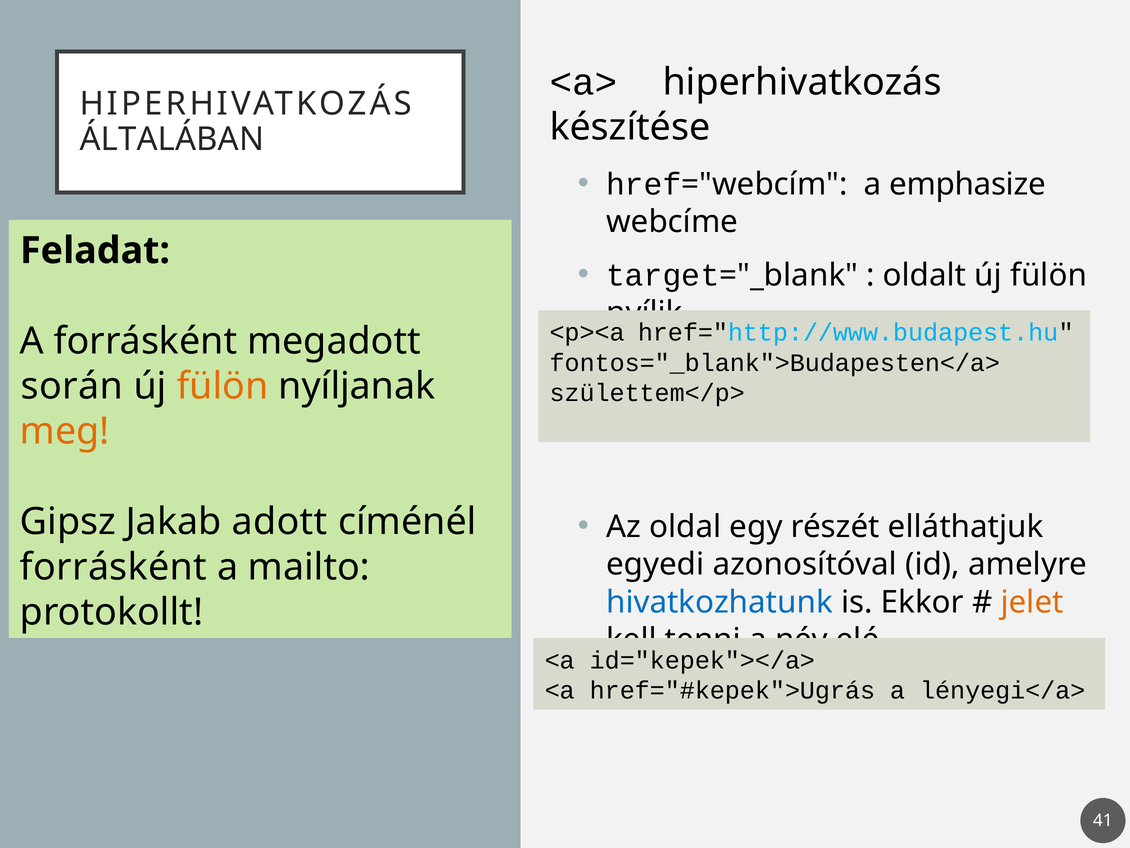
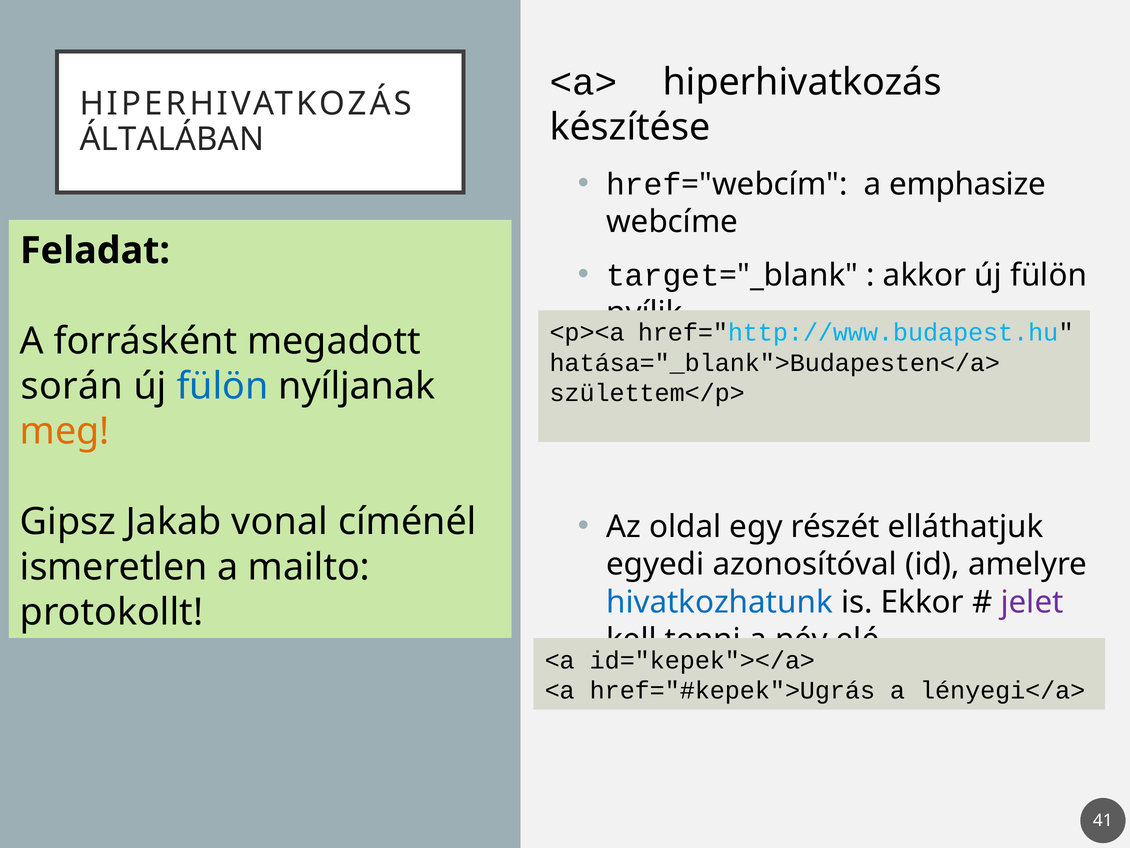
oldalt: oldalt -> akkor
fontos="_blank">Budapesten</a>: fontos="_blank">Budapesten</a> -> hatása="_blank">Budapesten</a>
fülön at (223, 386) colour: orange -> blue
adott: adott -> vonal
forrásként at (113, 567): forrásként -> ismeretlen
jelet colour: orange -> purple
